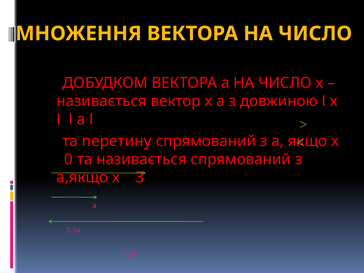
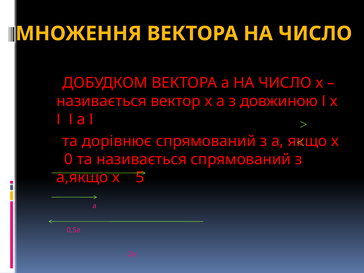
перетину: перетину -> дорівнює
3: 3 -> 5
